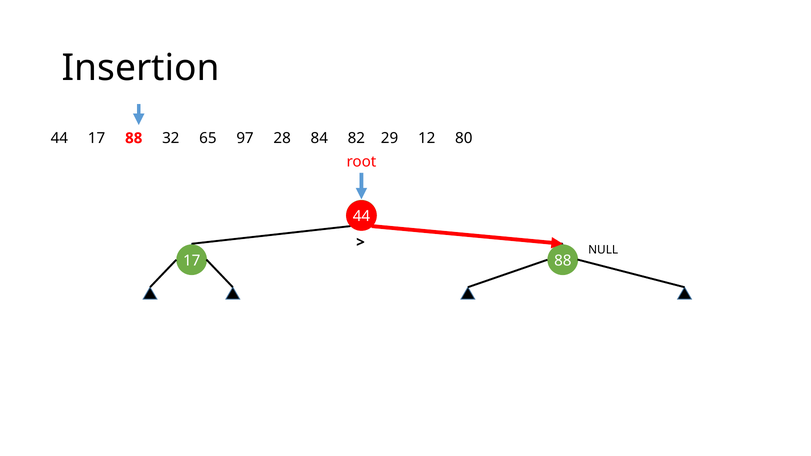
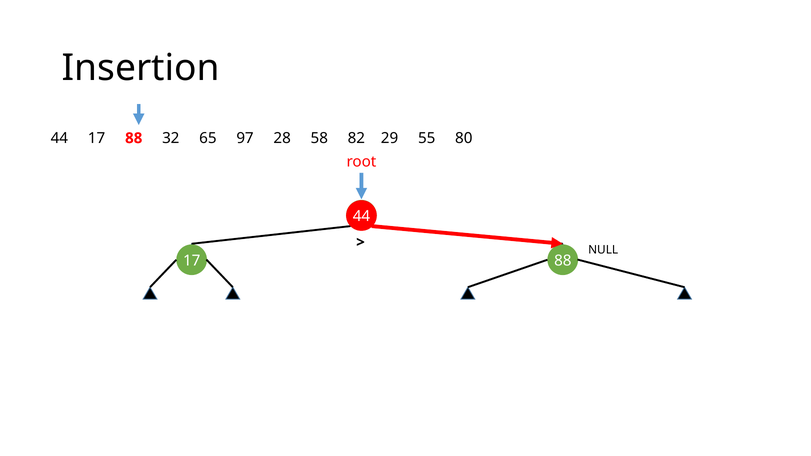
84: 84 -> 58
12: 12 -> 55
